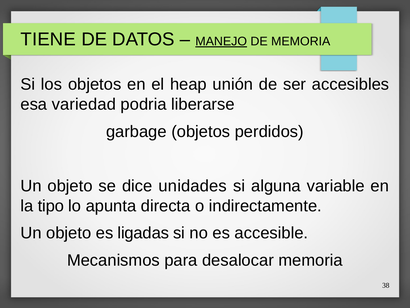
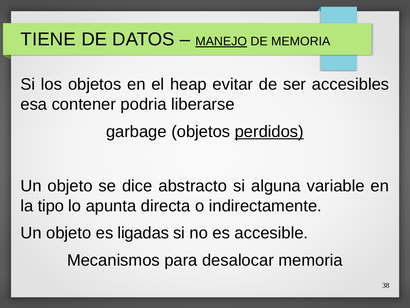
unión: unión -> evitar
variedad: variedad -> contener
perdidos underline: none -> present
unidades: unidades -> abstracto
